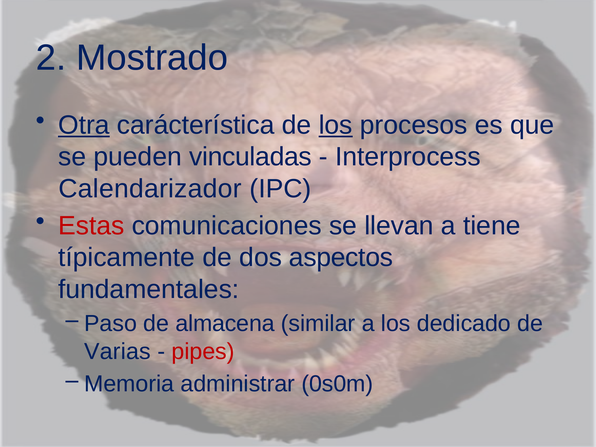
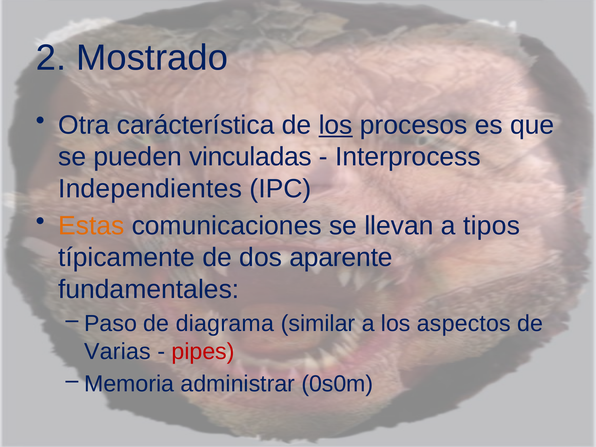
Otra underline: present -> none
Calendarizador: Calendarizador -> Independientes
Estas colour: red -> orange
tiene: tiene -> tipos
aspectos: aspectos -> aparente
almacena: almacena -> diagrama
dedicado: dedicado -> aspectos
